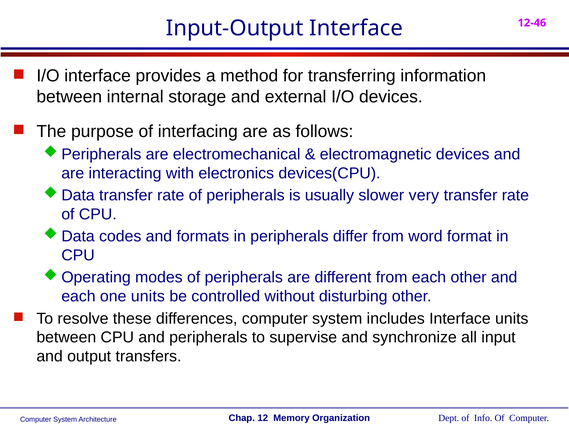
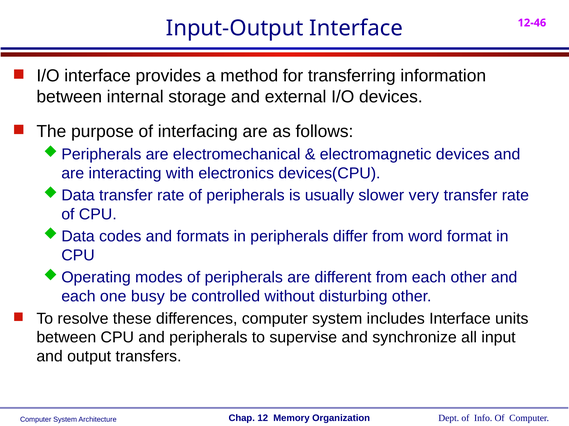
one units: units -> busy
